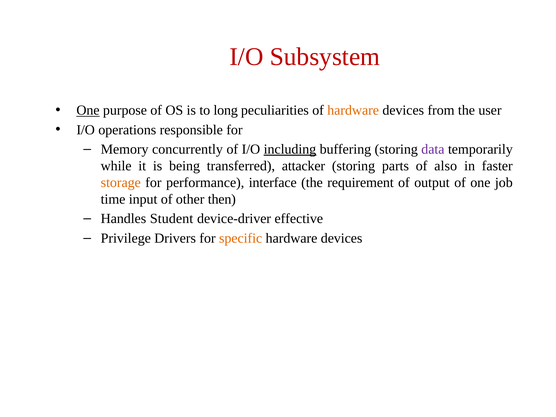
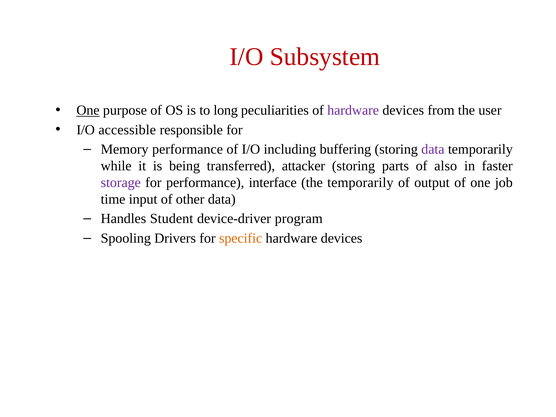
hardware at (353, 110) colour: orange -> purple
operations: operations -> accessible
Memory concurrently: concurrently -> performance
including underline: present -> none
storage colour: orange -> purple
the requirement: requirement -> temporarily
other then: then -> data
effective: effective -> program
Privilege: Privilege -> Spooling
